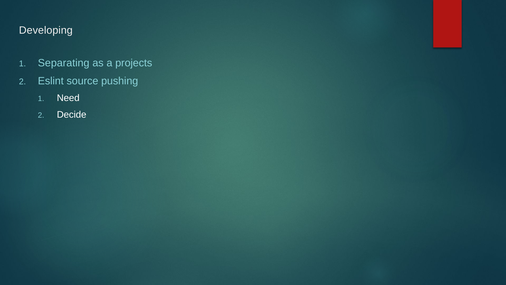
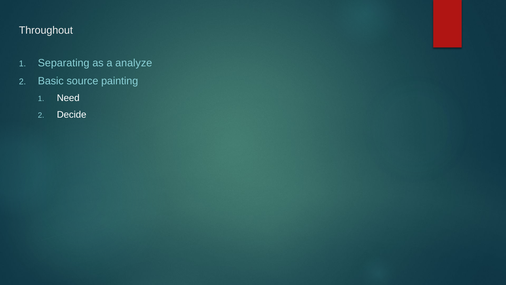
Developing: Developing -> Throughout
projects: projects -> analyze
Eslint: Eslint -> Basic
pushing: pushing -> painting
